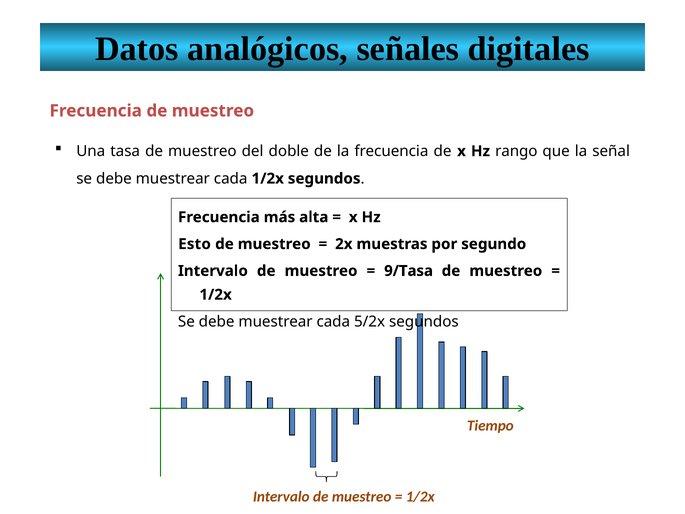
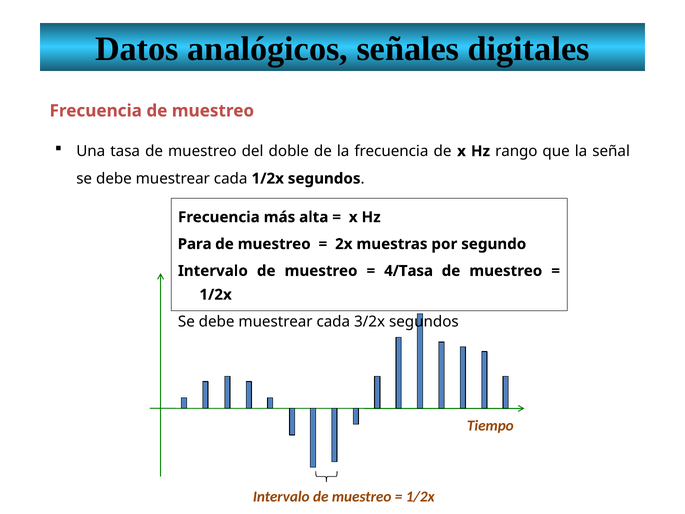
Esto: Esto -> Para
9/Tasa: 9/Tasa -> 4/Tasa
5/2x: 5/2x -> 3/2x
